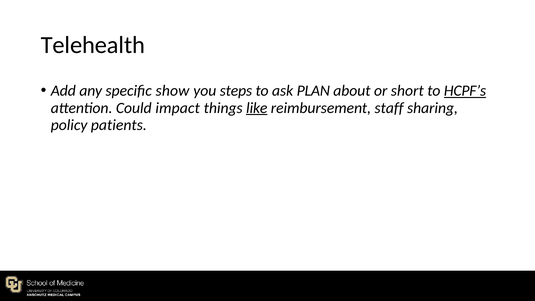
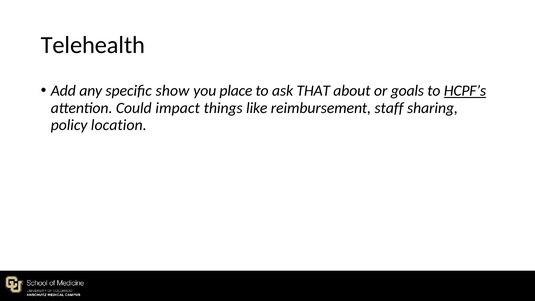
steps: steps -> place
PLAN: PLAN -> THAT
short: short -> goals
like underline: present -> none
patients: patients -> location
